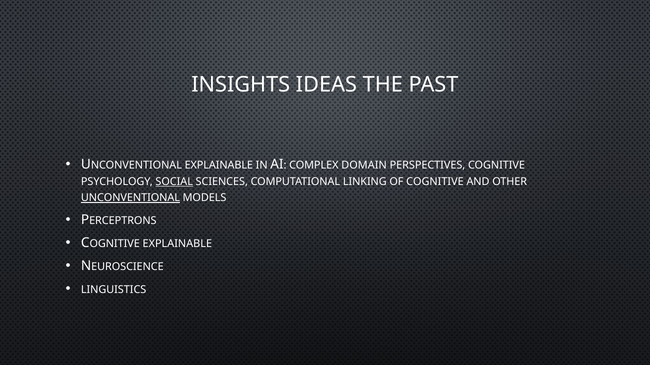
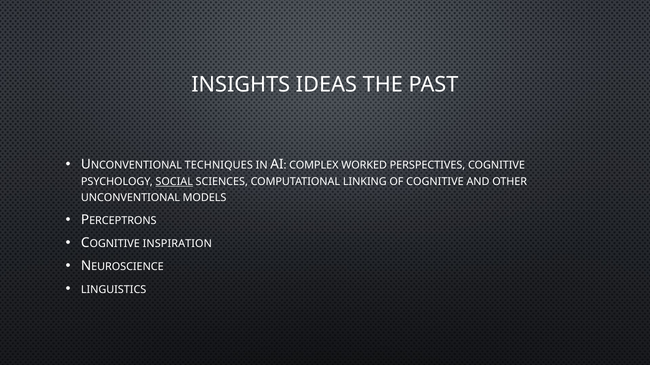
EXPLAINABLE at (219, 166): EXPLAINABLE -> TECHNIQUES
DOMAIN: DOMAIN -> WORKED
UNCONVENTIONAL underline: present -> none
EXPLAINABLE at (177, 244): EXPLAINABLE -> INSPIRATION
